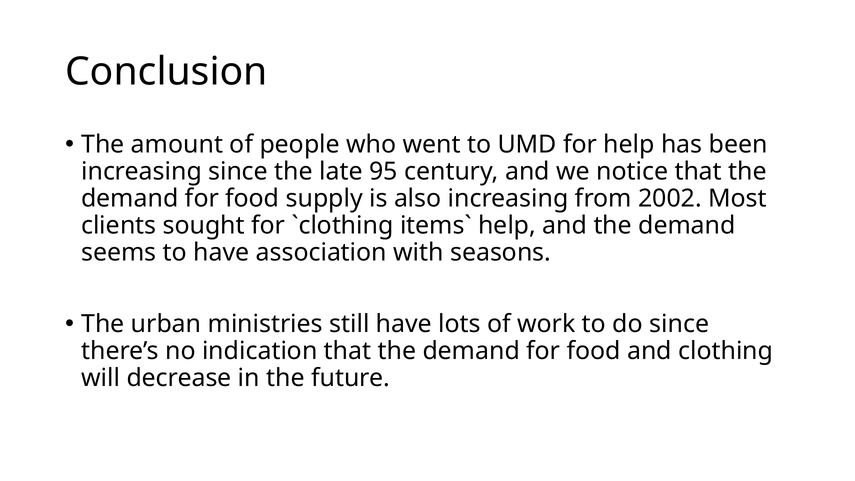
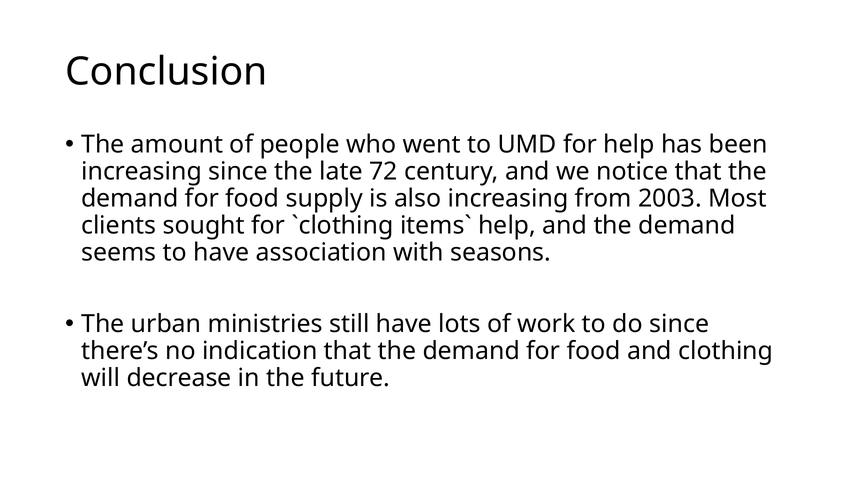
95: 95 -> 72
2002: 2002 -> 2003
